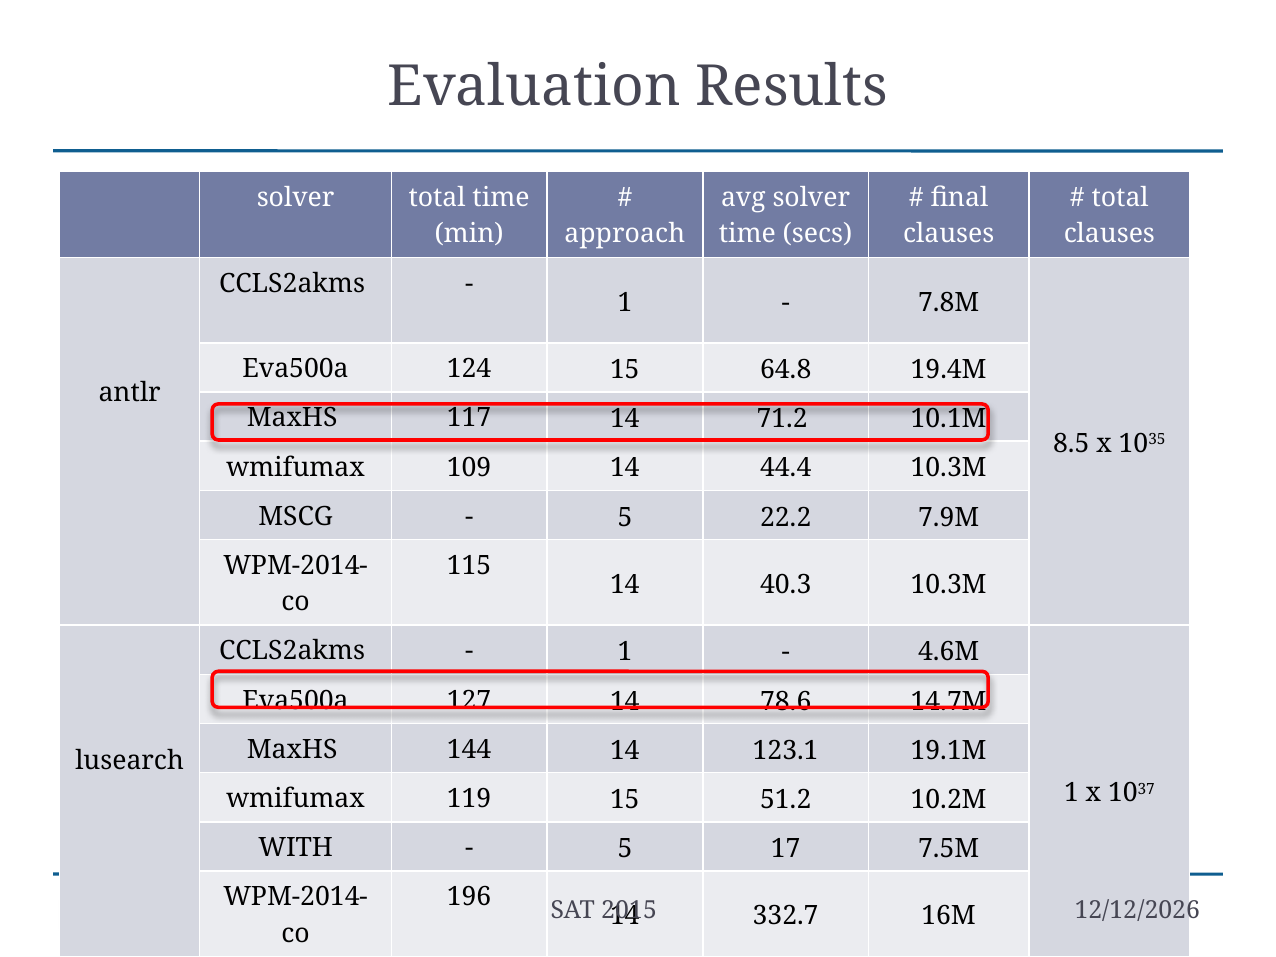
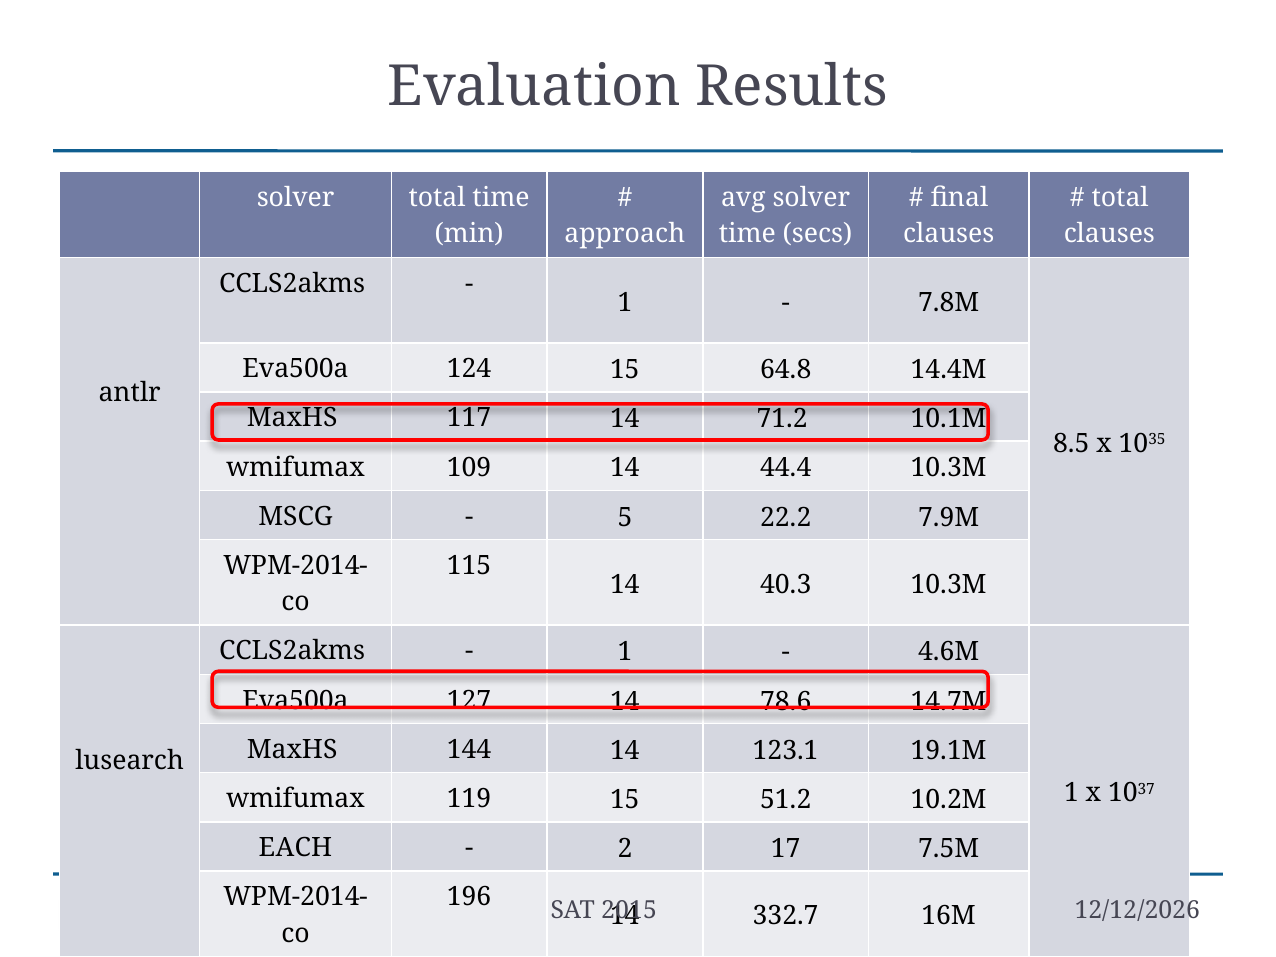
19.4M: 19.4M -> 14.4M
WITH: WITH -> EACH
5 at (625, 849): 5 -> 2
